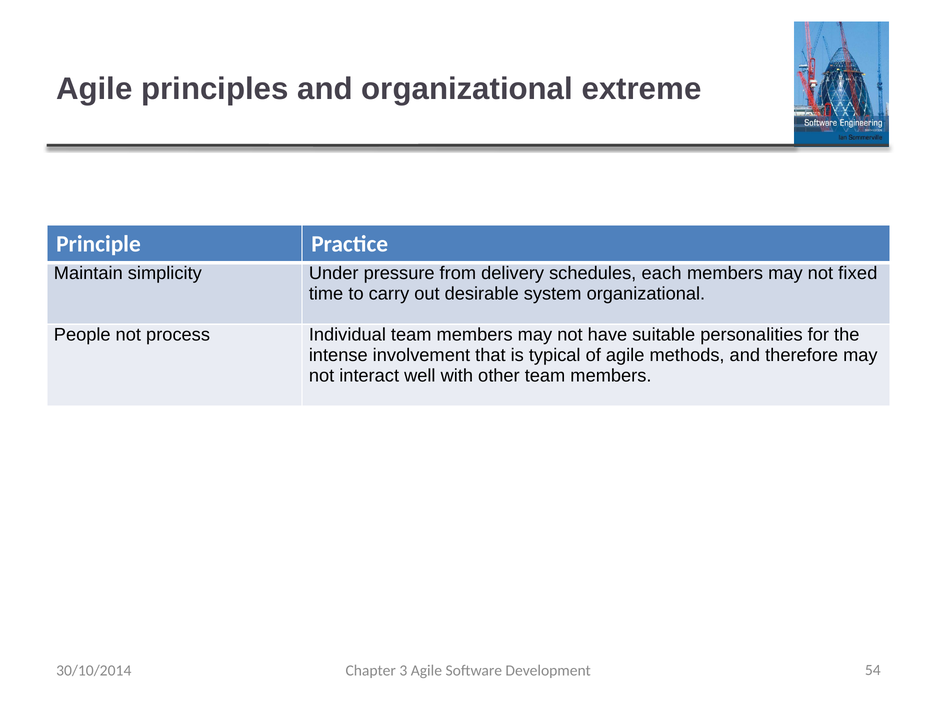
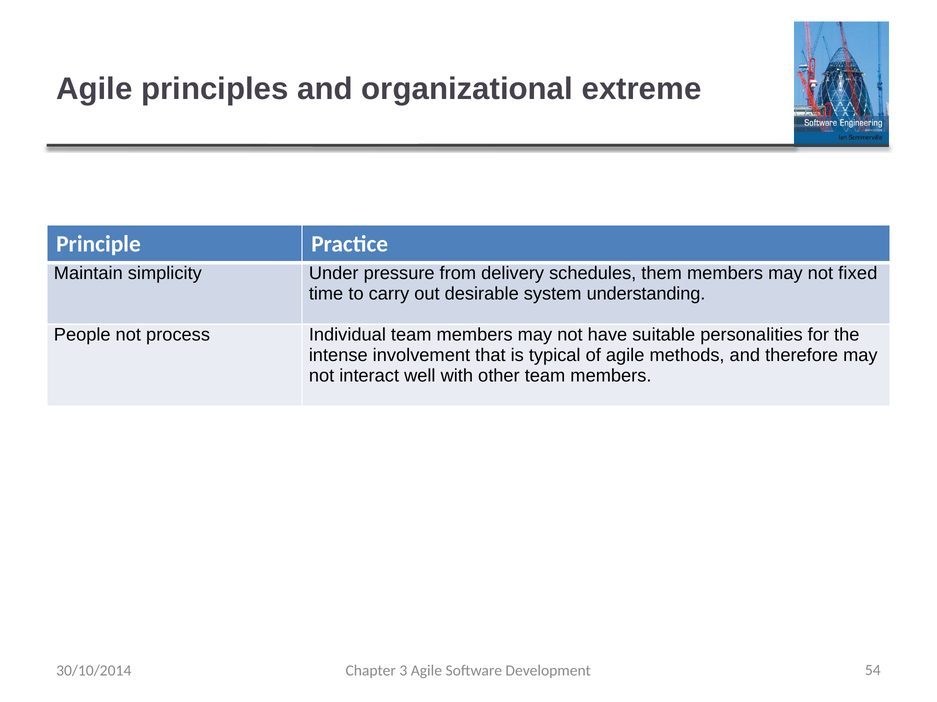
each: each -> them
system organizational: organizational -> understanding
